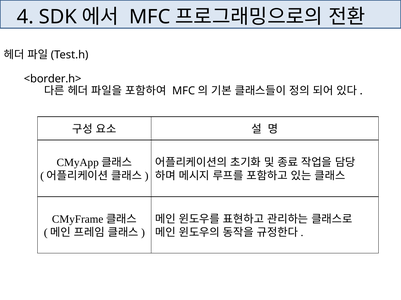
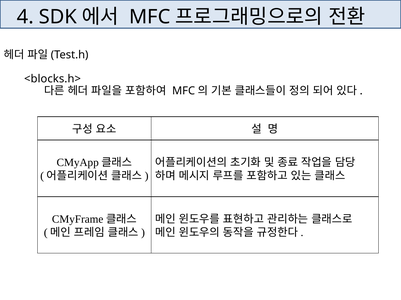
<border.h>: <border.h> -> <blocks.h>
